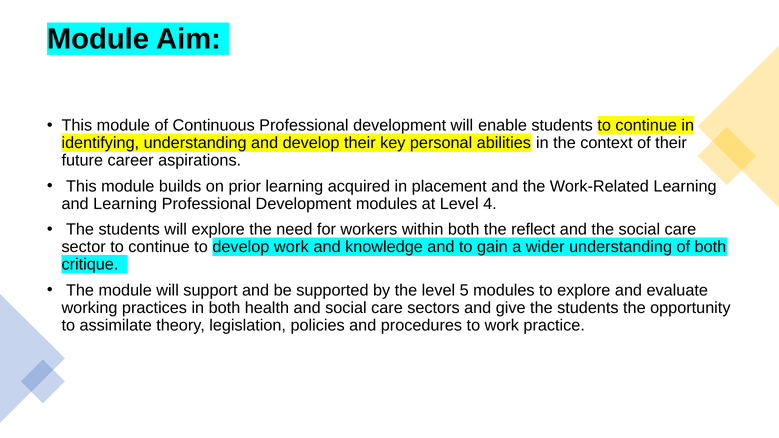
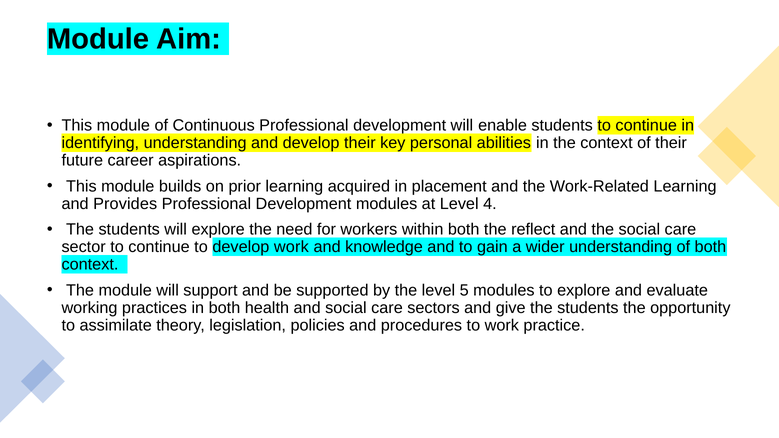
and Learning: Learning -> Provides
critique at (90, 265): critique -> context
